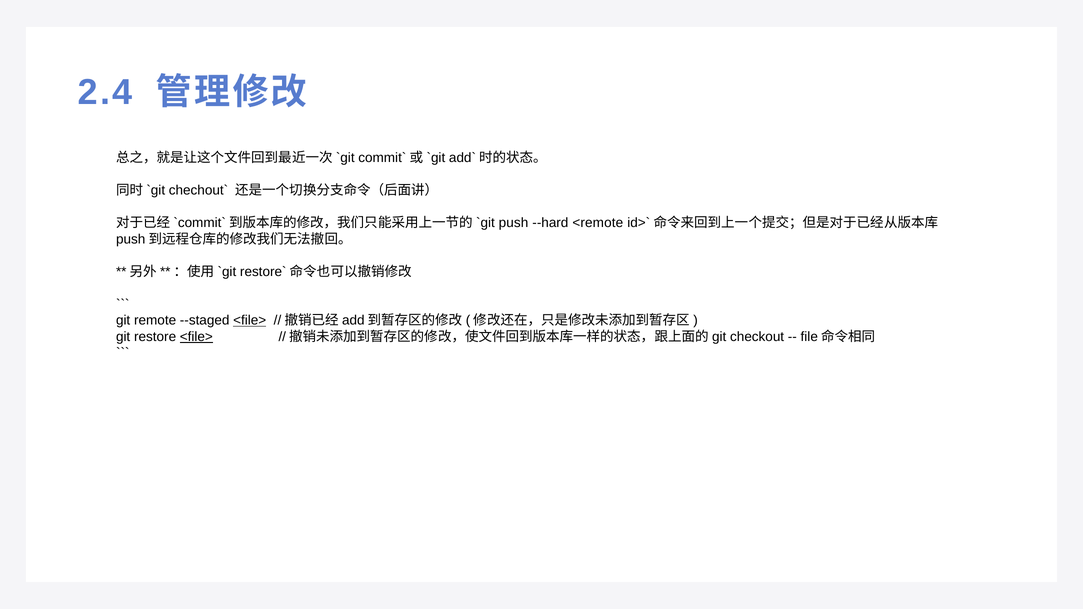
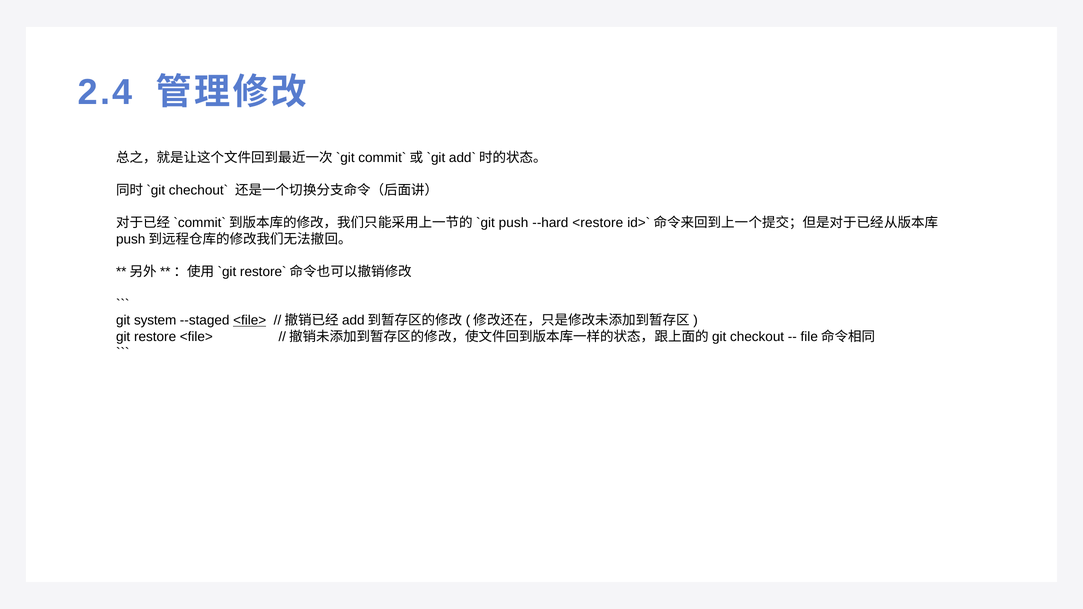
<remote: <remote -> <restore
remote: remote -> system
<file> at (196, 337) underline: present -> none
